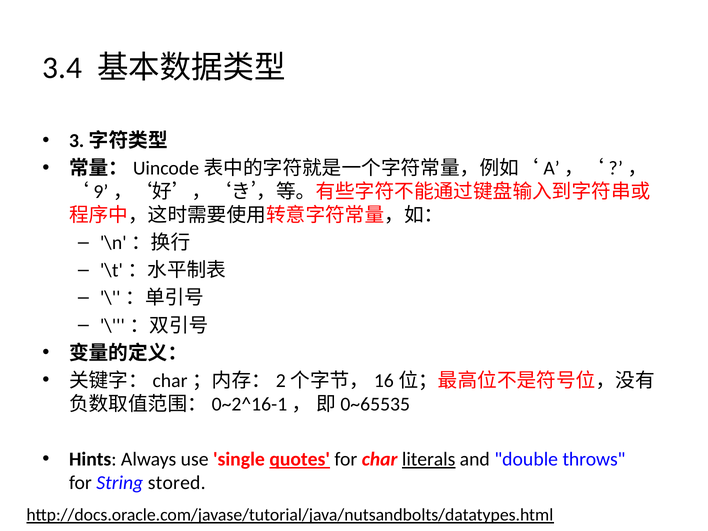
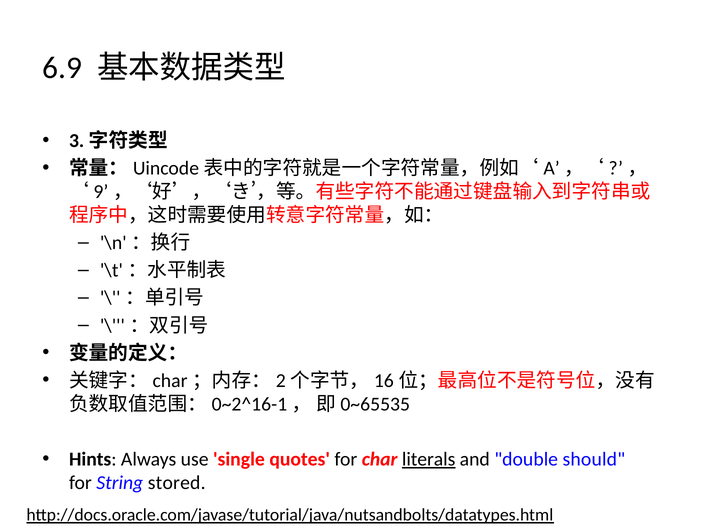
3.4: 3.4 -> 6.9
quotes underline: present -> none
throws: throws -> should
